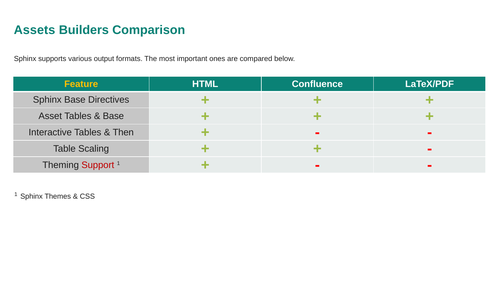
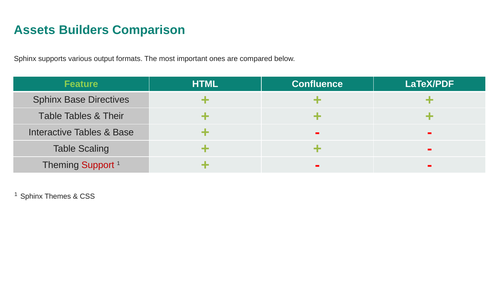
Feature colour: yellow -> light green
Asset at (50, 116): Asset -> Table
Base at (113, 116): Base -> Their
Then at (123, 133): Then -> Base
